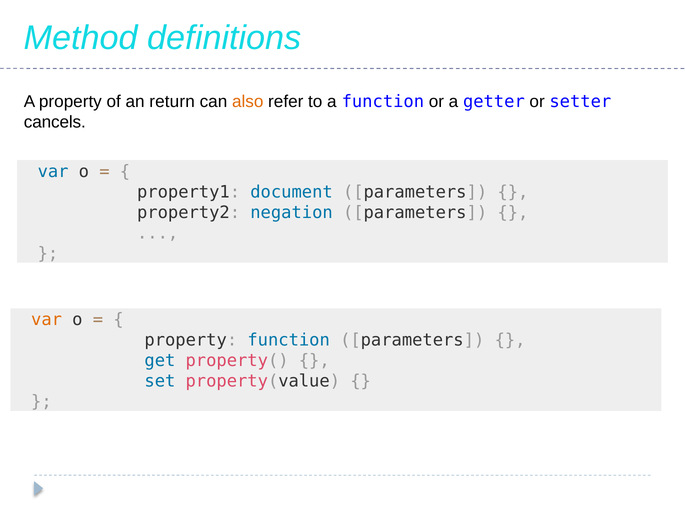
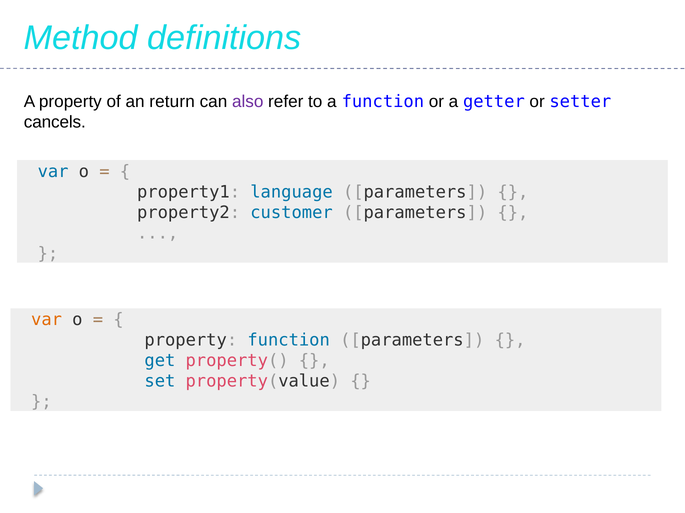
also colour: orange -> purple
document: document -> language
negation: negation -> customer
